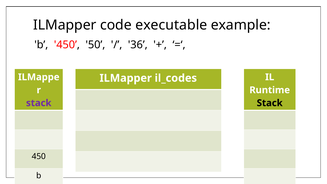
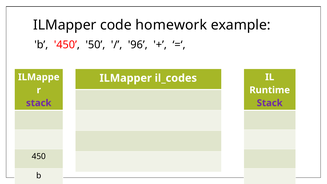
executable: executable -> homework
36: 36 -> 96
Stack at (270, 103) colour: black -> purple
